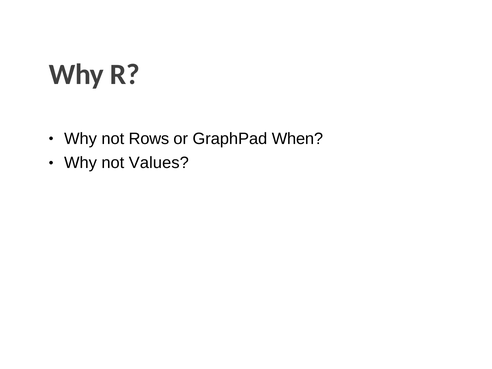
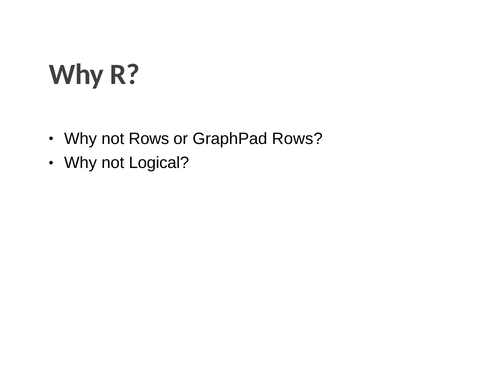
GraphPad When: When -> Rows
Values: Values -> Logical
